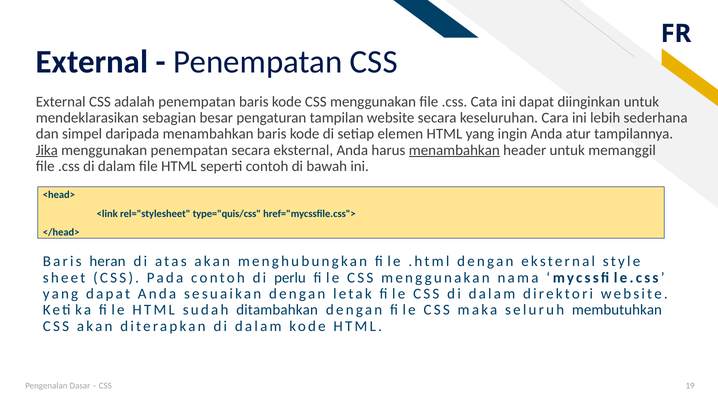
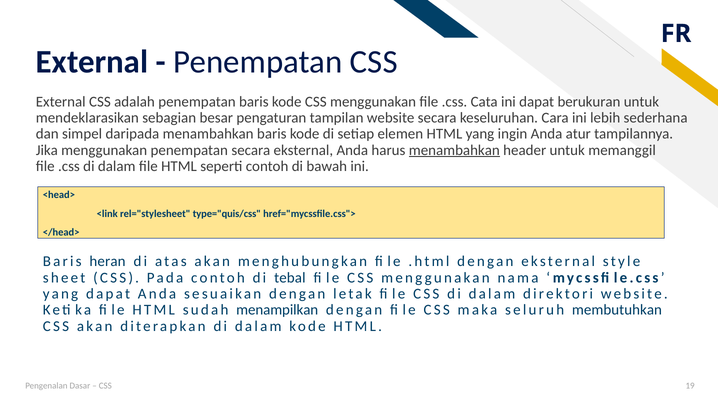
diinginkan: diinginkan -> berukuran
Jika underline: present -> none
perlu: perlu -> tebal
ditambahkan: ditambahkan -> menampilkan
